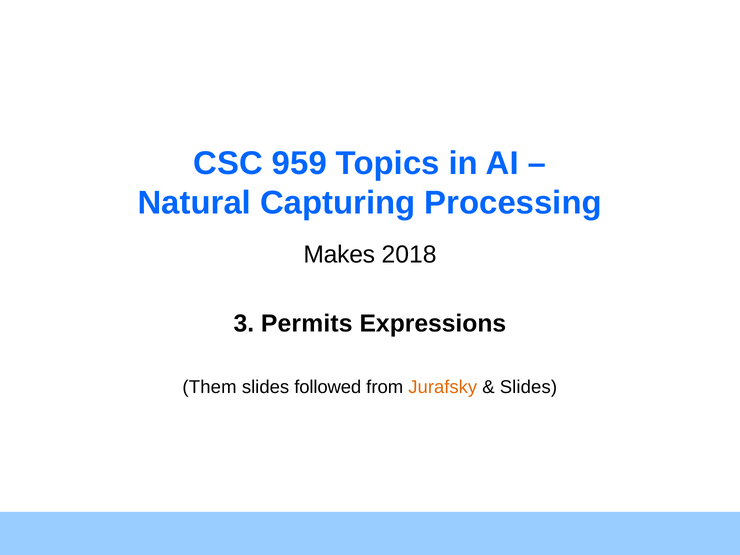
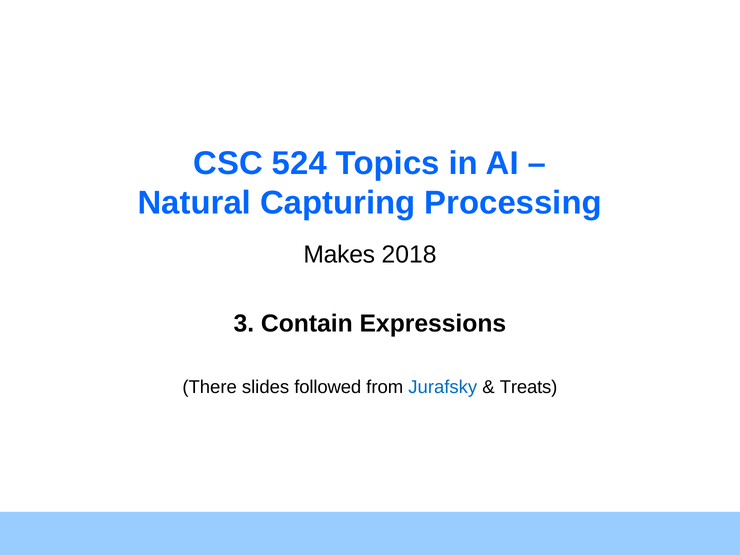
959: 959 -> 524
Permits: Permits -> Contain
Them: Them -> There
Jurafsky colour: orange -> blue
Slides at (528, 387): Slides -> Treats
